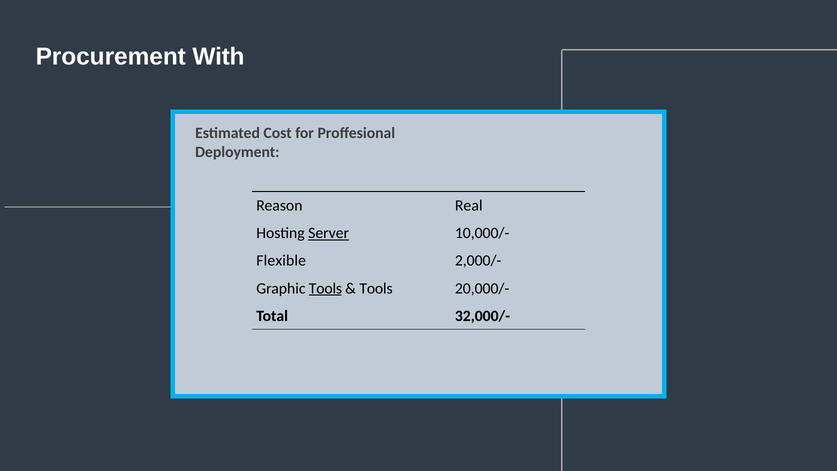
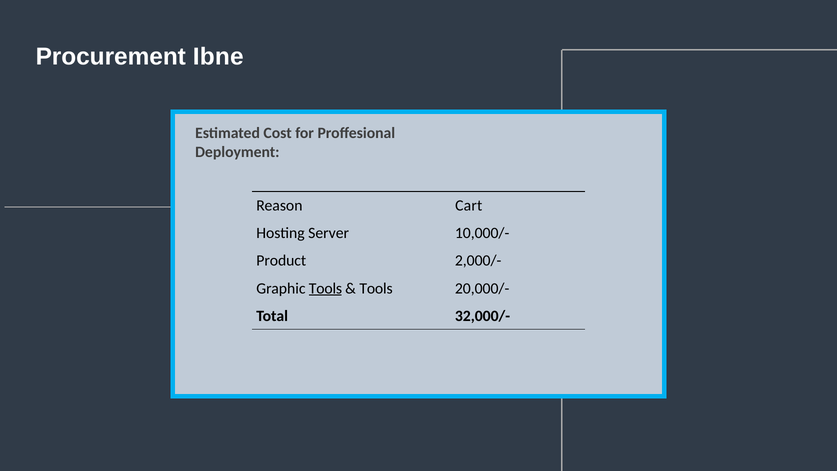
With: With -> Ibne
Real: Real -> Cart
Server underline: present -> none
Flexible: Flexible -> Product
